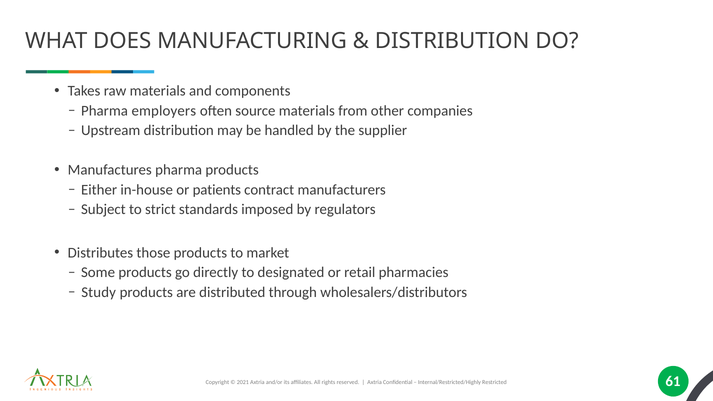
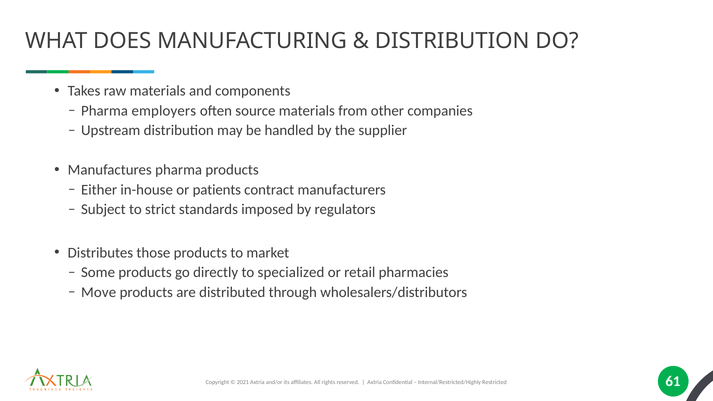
designated: designated -> specialized
Study: Study -> Move
